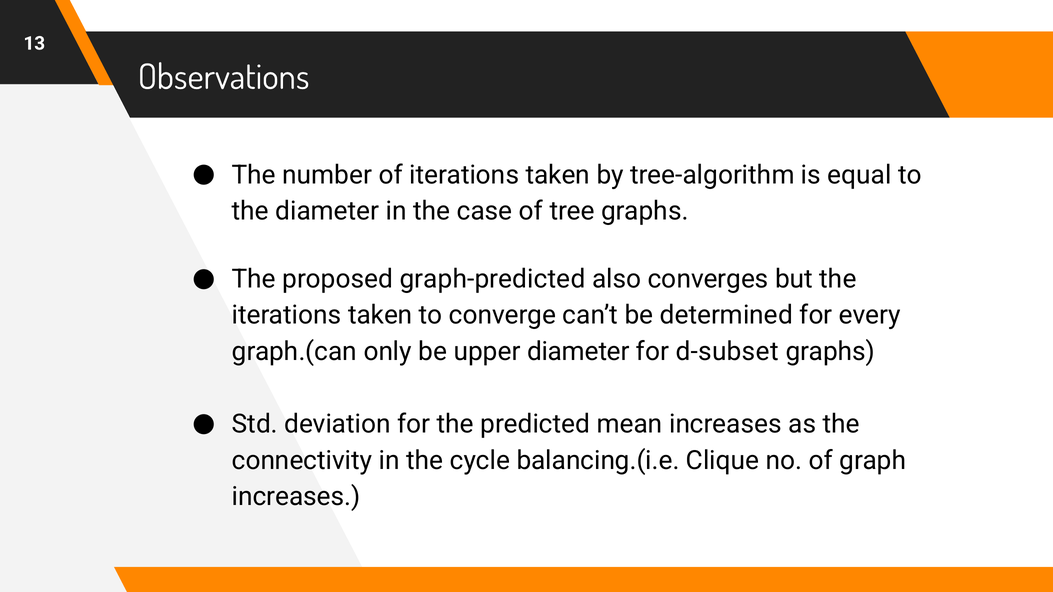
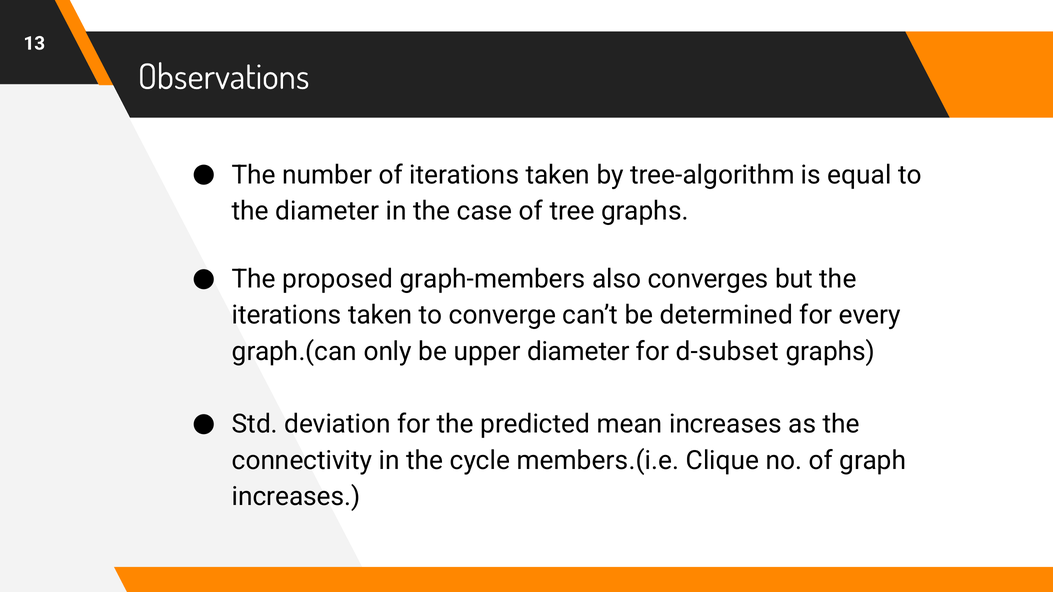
graph-predicted: graph-predicted -> graph-members
balancing.(i.e: balancing.(i.e -> members.(i.e
